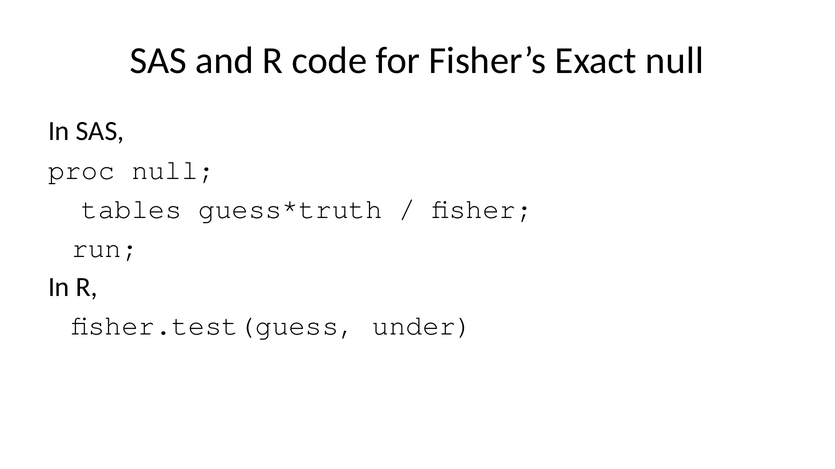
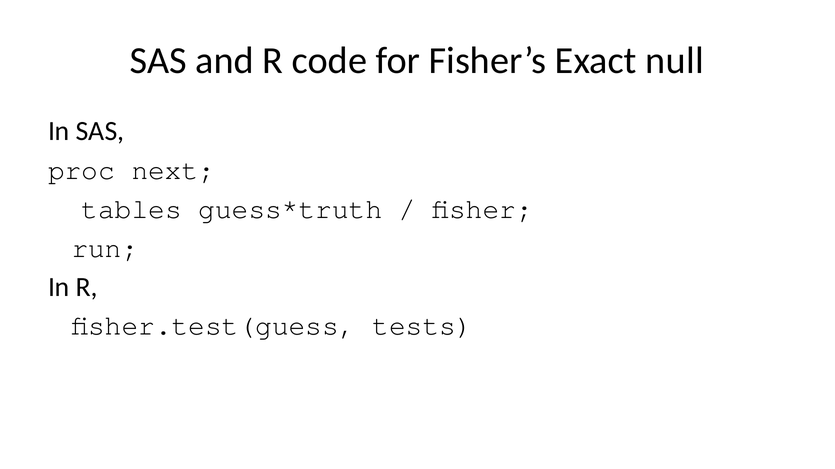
proc null: null -> next
under: under -> tests
